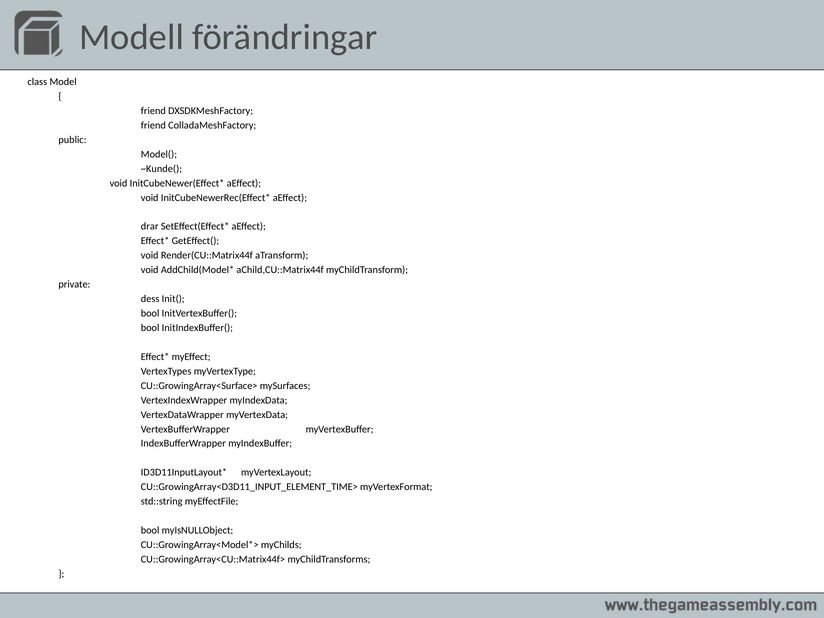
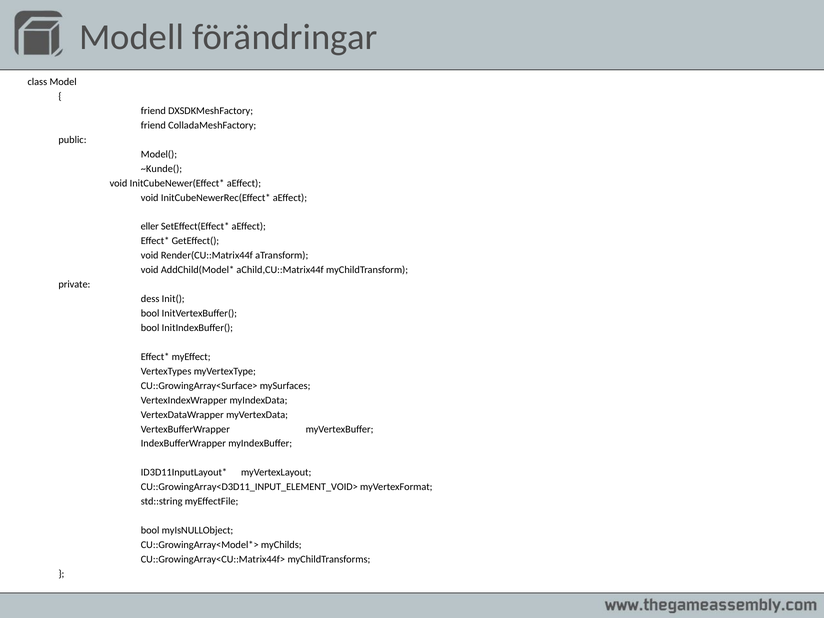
drar: drar -> eller
CU::GrowingArray<D3D11_INPUT_ELEMENT_TIME>: CU::GrowingArray<D3D11_INPUT_ELEMENT_TIME> -> CU::GrowingArray<D3D11_INPUT_ELEMENT_VOID>
